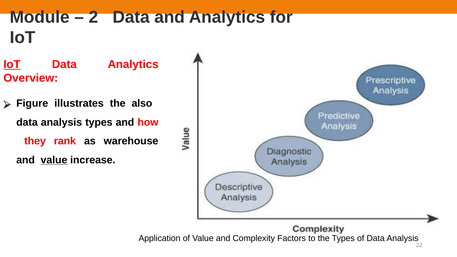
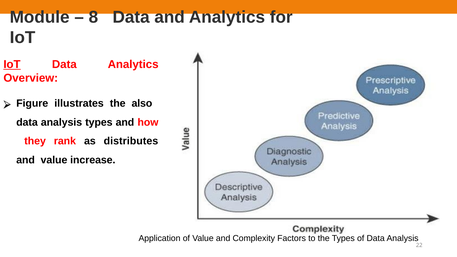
2: 2 -> 8
warehouse: warehouse -> distributes
value at (54, 160) underline: present -> none
